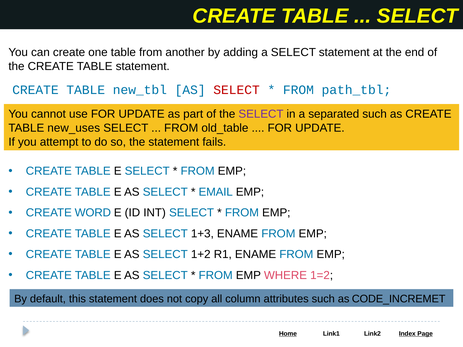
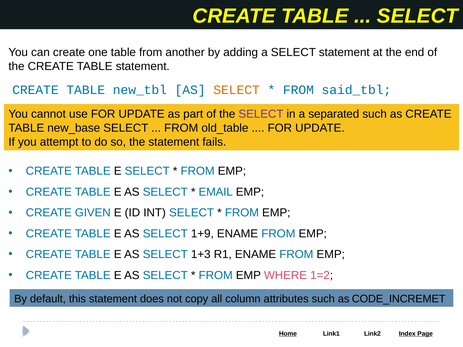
SELECT at (237, 90) colour: red -> orange
path_tbl: path_tbl -> said_tbl
new_uses: new_uses -> new_base
WORD: WORD -> GIVEN
1+3: 1+3 -> 1+9
1+2: 1+2 -> 1+3
